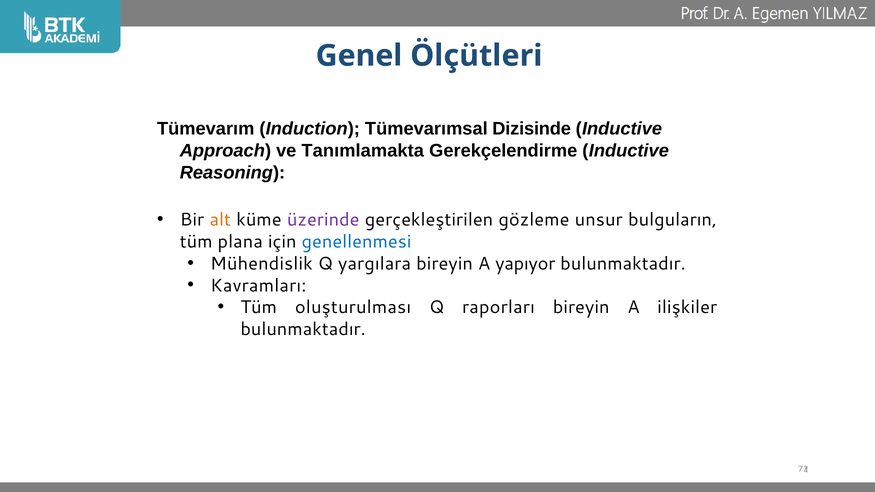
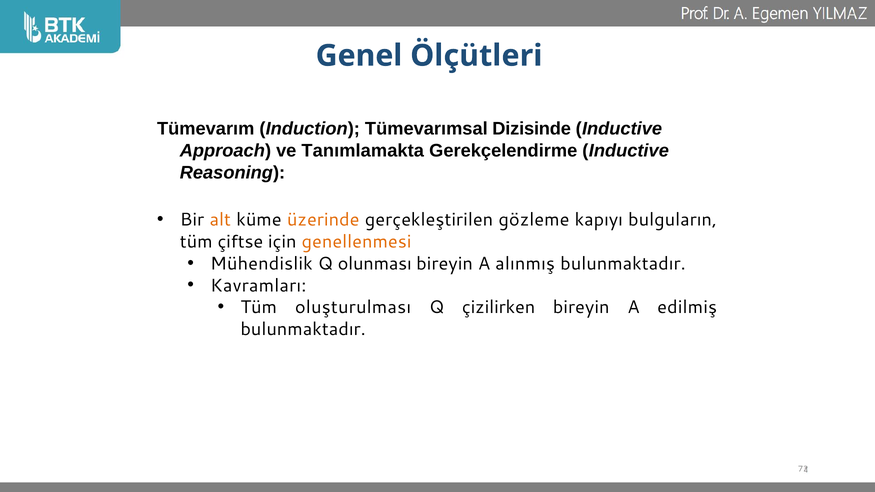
üzerinde colour: purple -> orange
unsur: unsur -> kapıyı
plana: plana -> çiftse
genellenmesi colour: blue -> orange
yargılara: yargılara -> olunması
yapıyor: yapıyor -> alınmış
raporları: raporları -> çizilirken
ilişkiler: ilişkiler -> edilmiş
